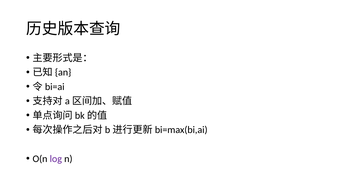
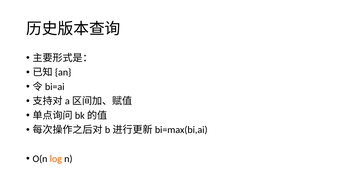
log colour: purple -> orange
